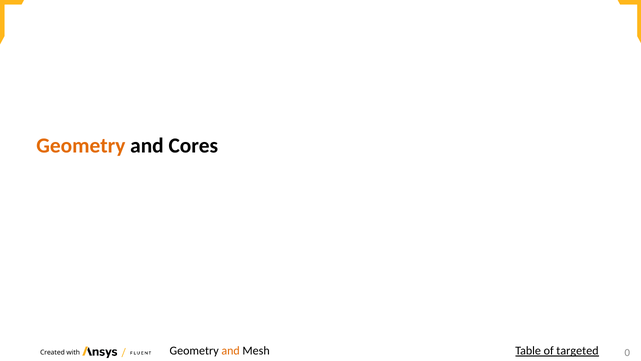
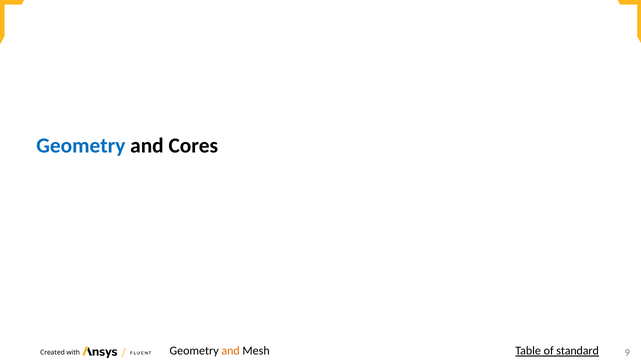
Geometry at (81, 145) colour: orange -> blue
targeted: targeted -> standard
0: 0 -> 9
